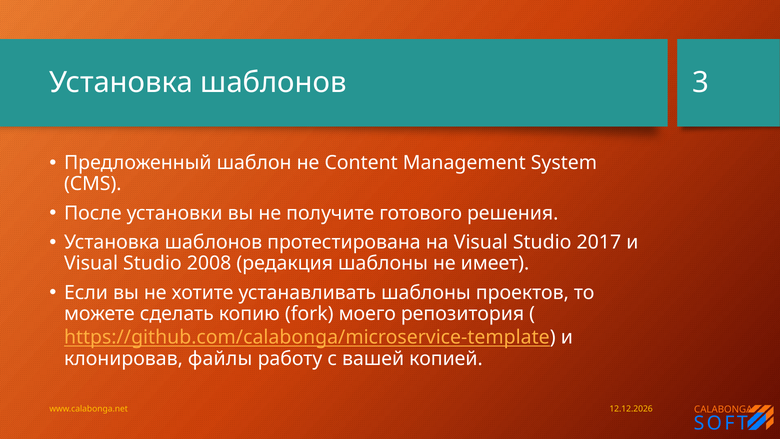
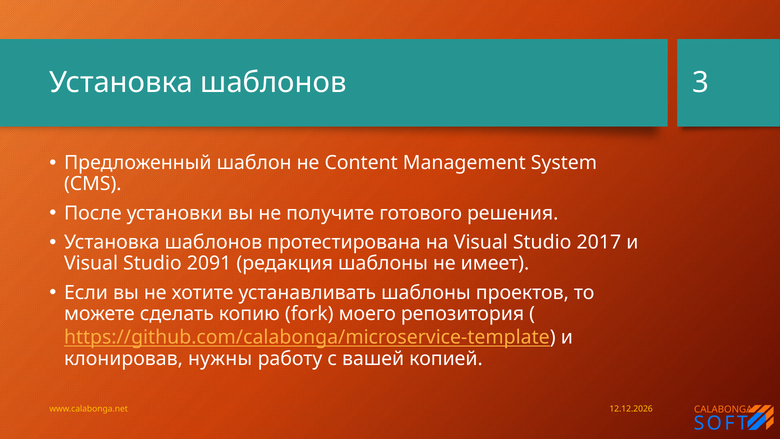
2008: 2008 -> 2091
файлы: файлы -> нужны
